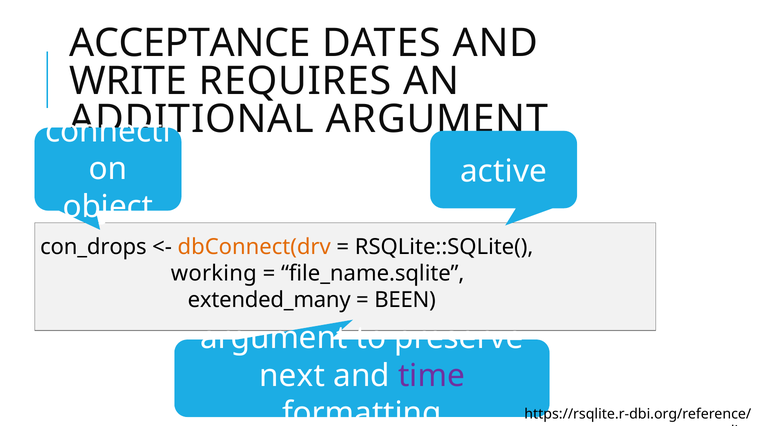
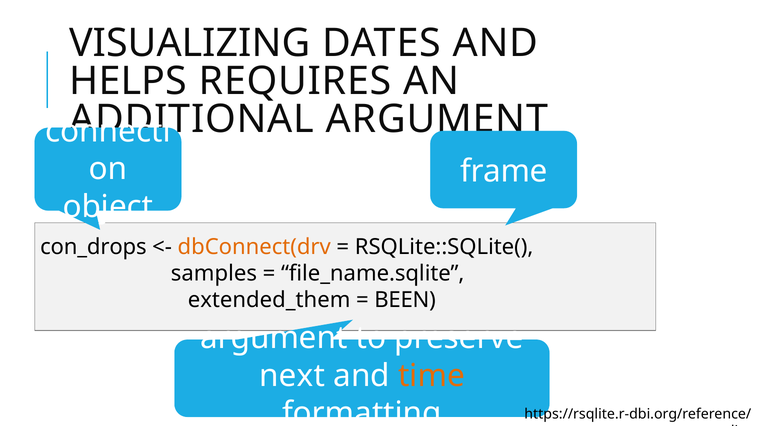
ACCEPTANCE: ACCEPTANCE -> VISUALIZING
WRITE: WRITE -> HELPS
active: active -> frame
working: working -> samples
extended_many: extended_many -> extended_them
time colour: purple -> orange
